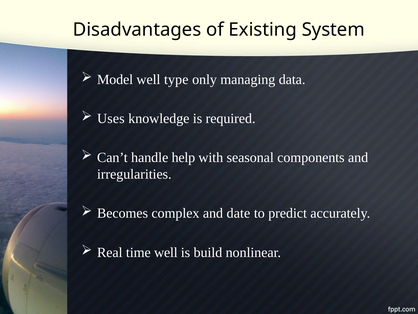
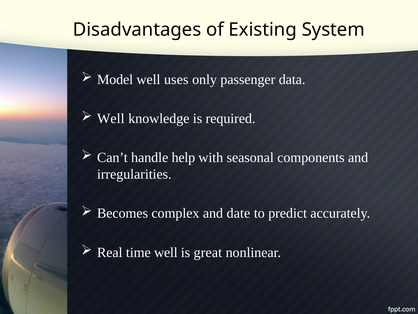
type: type -> uses
managing: managing -> passenger
Uses at (111, 118): Uses -> Well
build: build -> great
